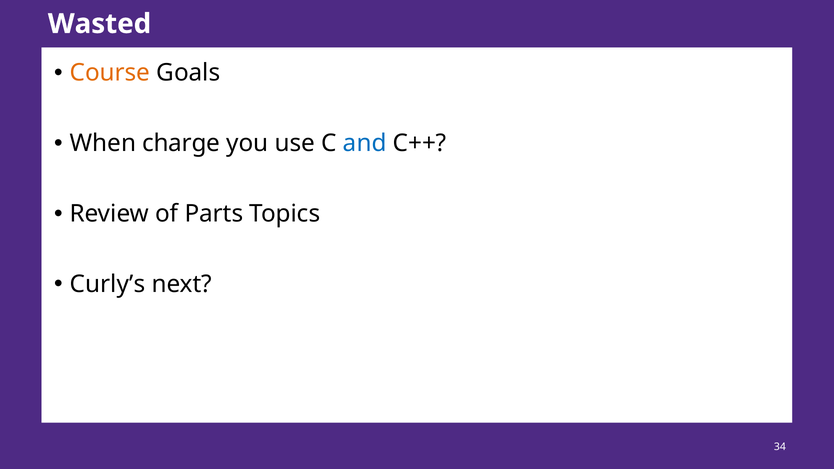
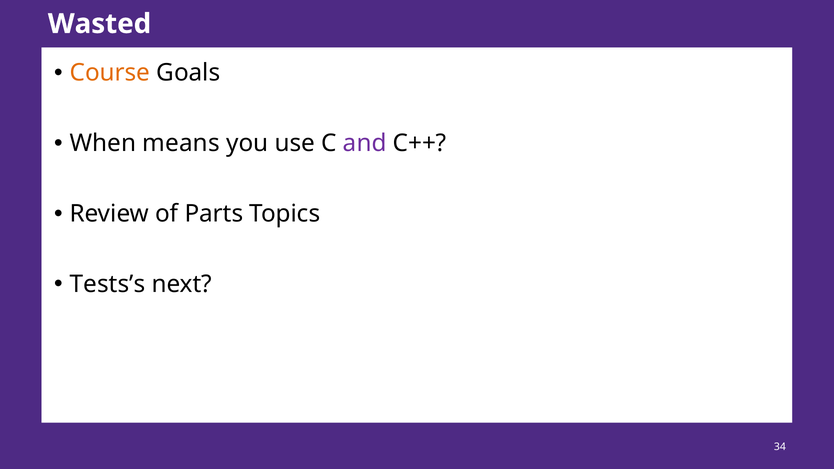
charge: charge -> means
and colour: blue -> purple
Curly’s: Curly’s -> Tests’s
